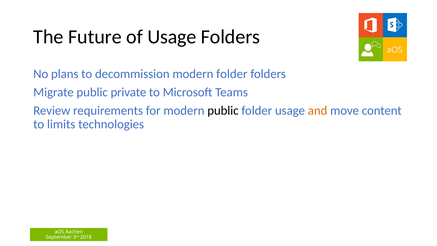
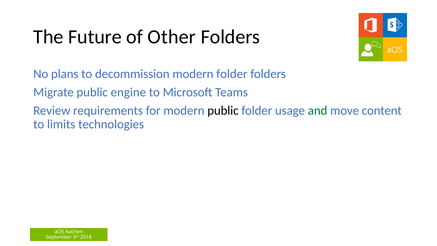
of Usage: Usage -> Other
private: private -> engine
and colour: orange -> green
